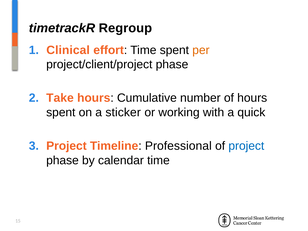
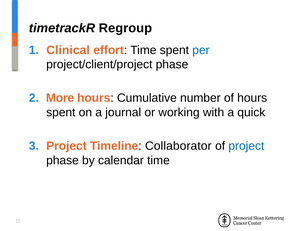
per colour: orange -> blue
Take: Take -> More
sticker: sticker -> journal
Professional: Professional -> Collaborator
